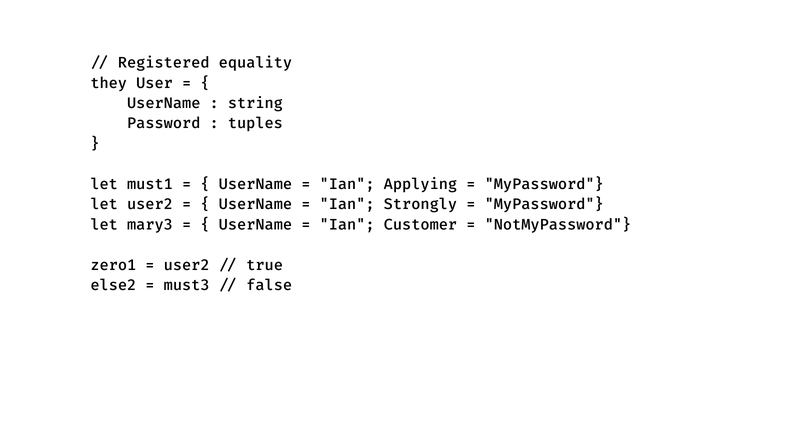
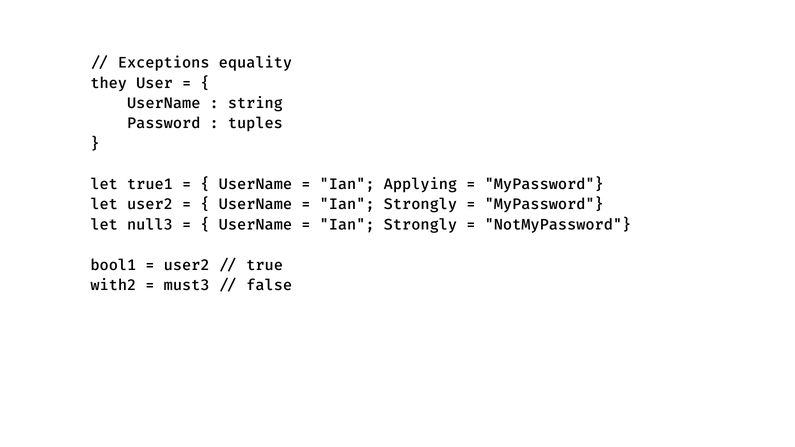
Registered: Registered -> Exceptions
must1: must1 -> true1
mary3: mary3 -> null3
Customer at (420, 225): Customer -> Strongly
zero1: zero1 -> bool1
else2: else2 -> with2
